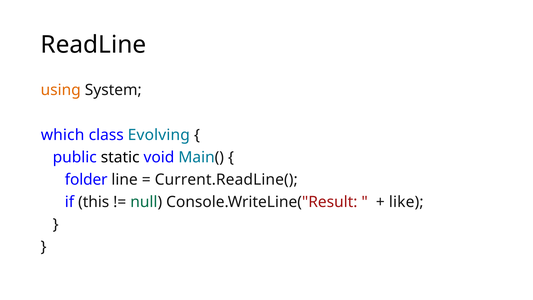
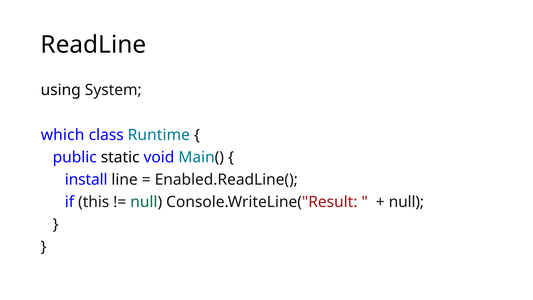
using colour: orange -> black
Evolving: Evolving -> Runtime
folder: folder -> install
Current.ReadLine(: Current.ReadLine( -> Enabled.ReadLine(
like at (406, 202): like -> null
